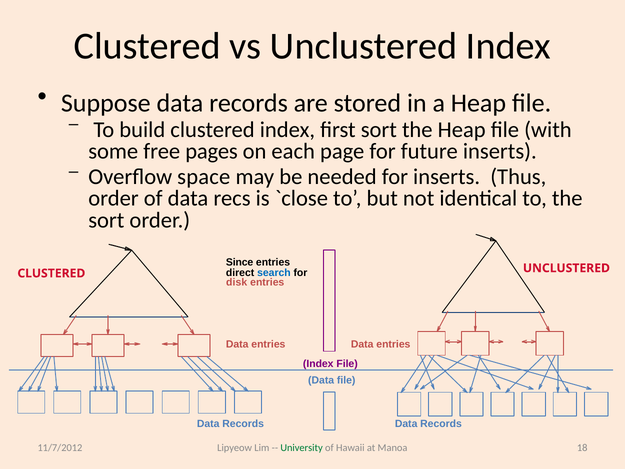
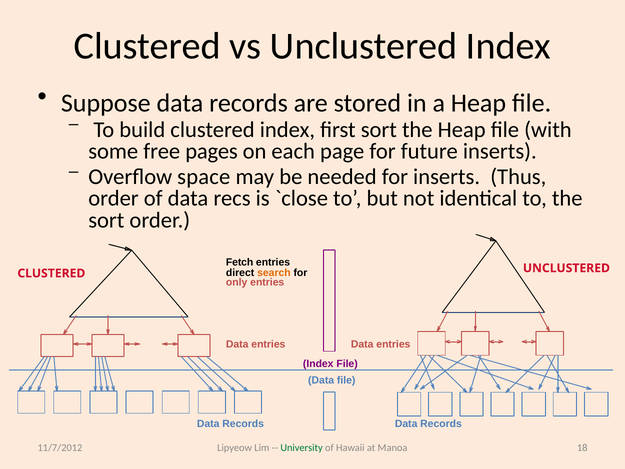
Since: Since -> Fetch
search colour: blue -> orange
disk: disk -> only
